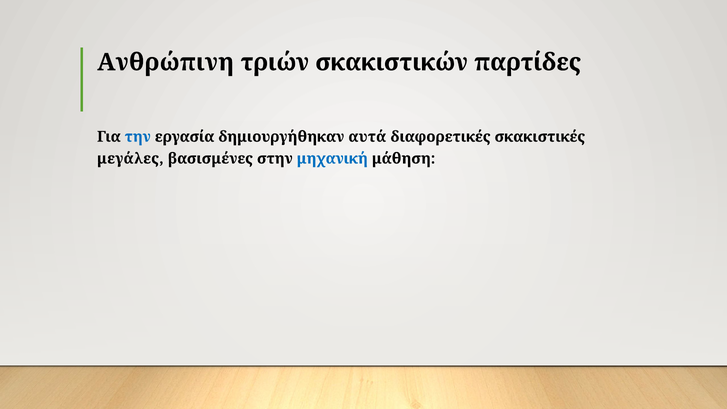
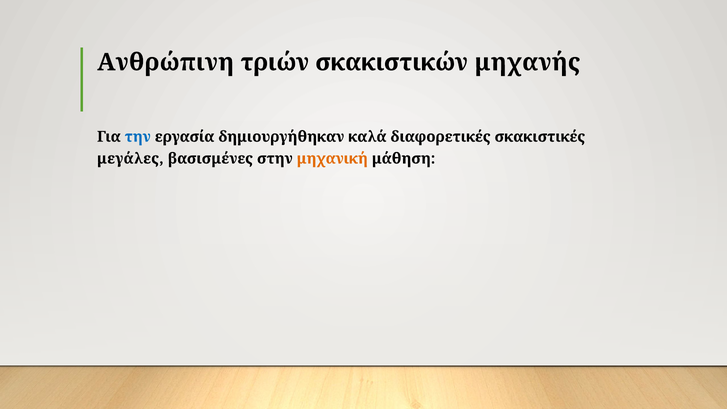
παρτίδες: παρτίδες -> μηχανής
αυτά: αυτά -> καλά
μηχανική colour: blue -> orange
